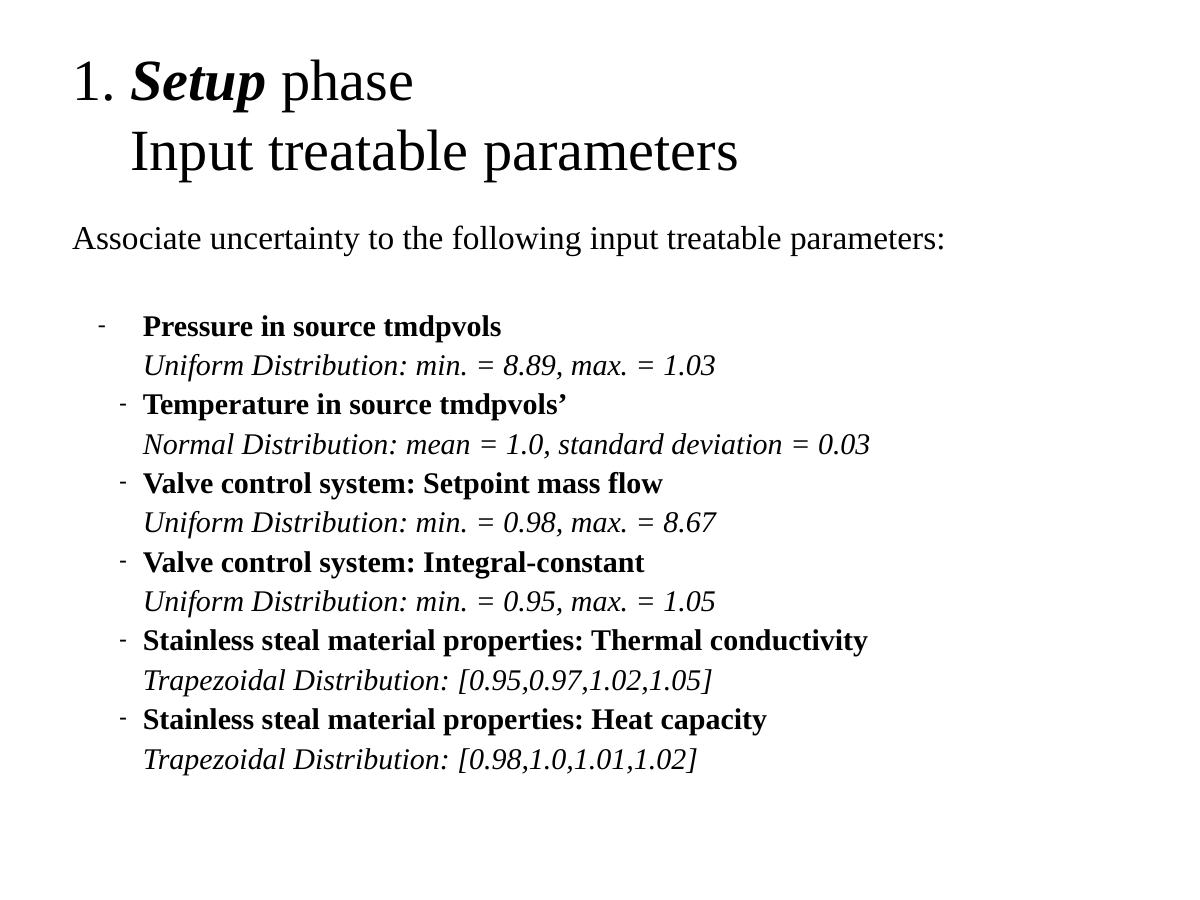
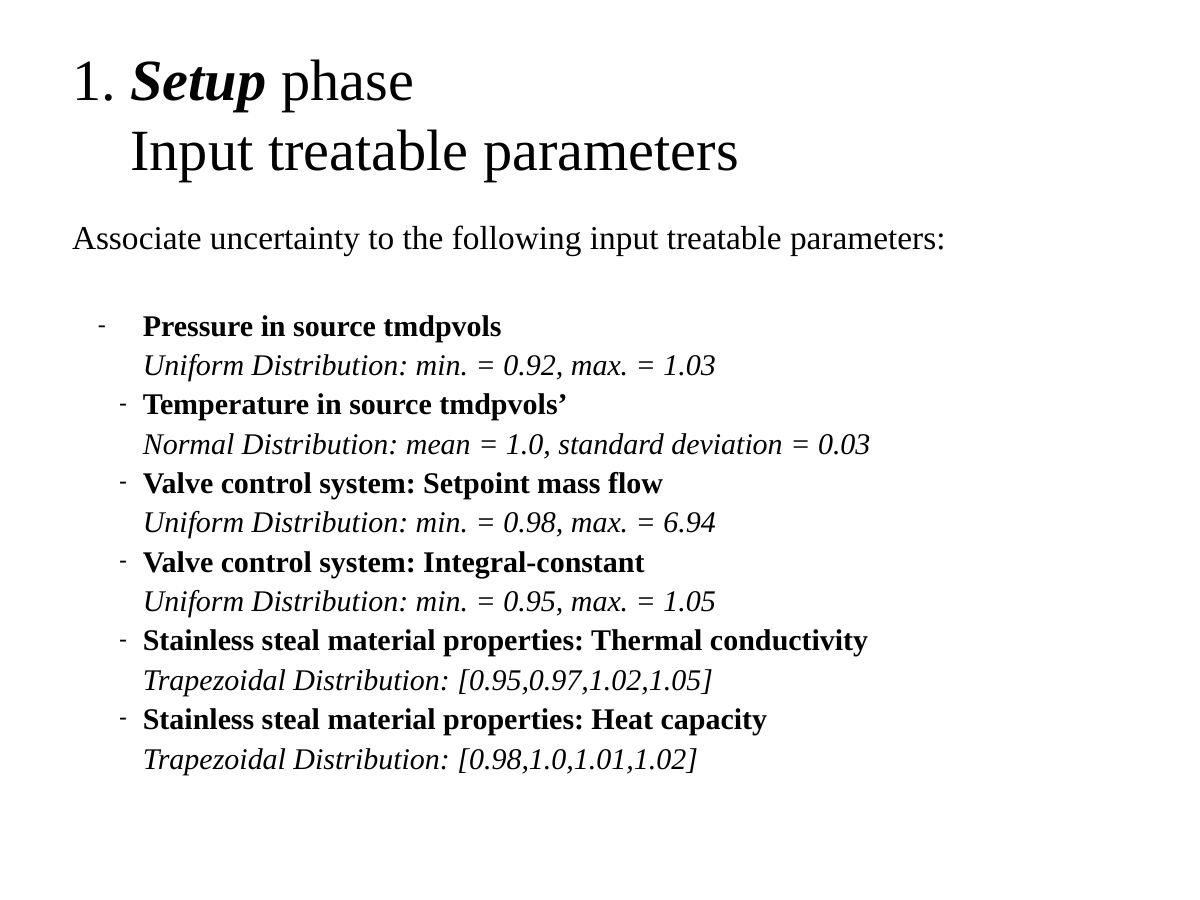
8.89: 8.89 -> 0.92
8.67: 8.67 -> 6.94
